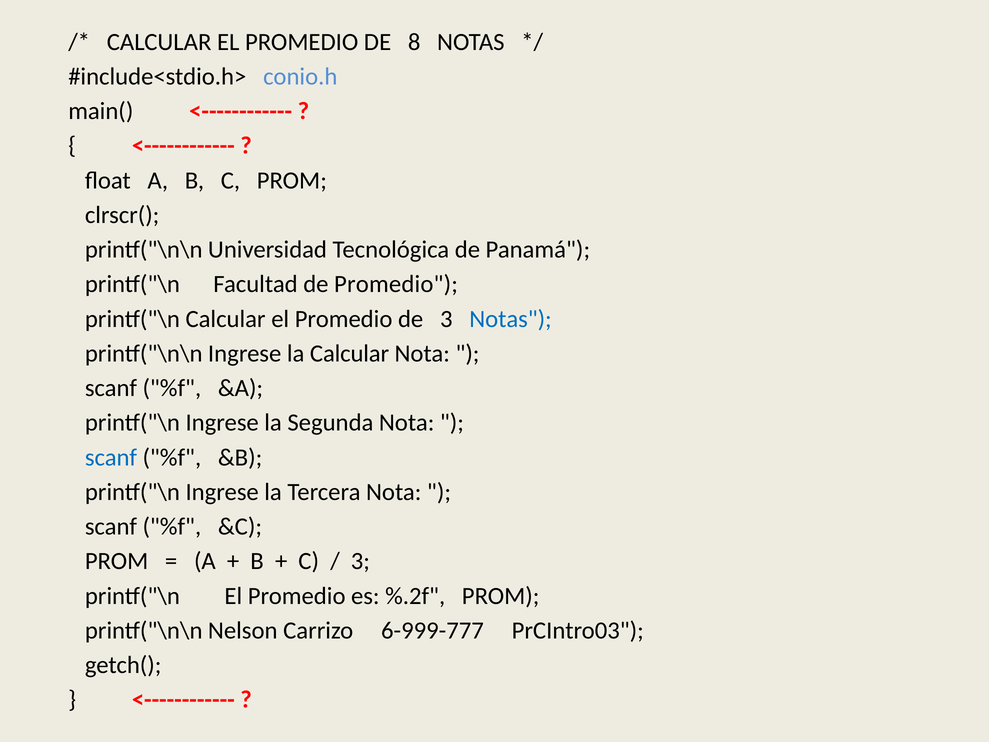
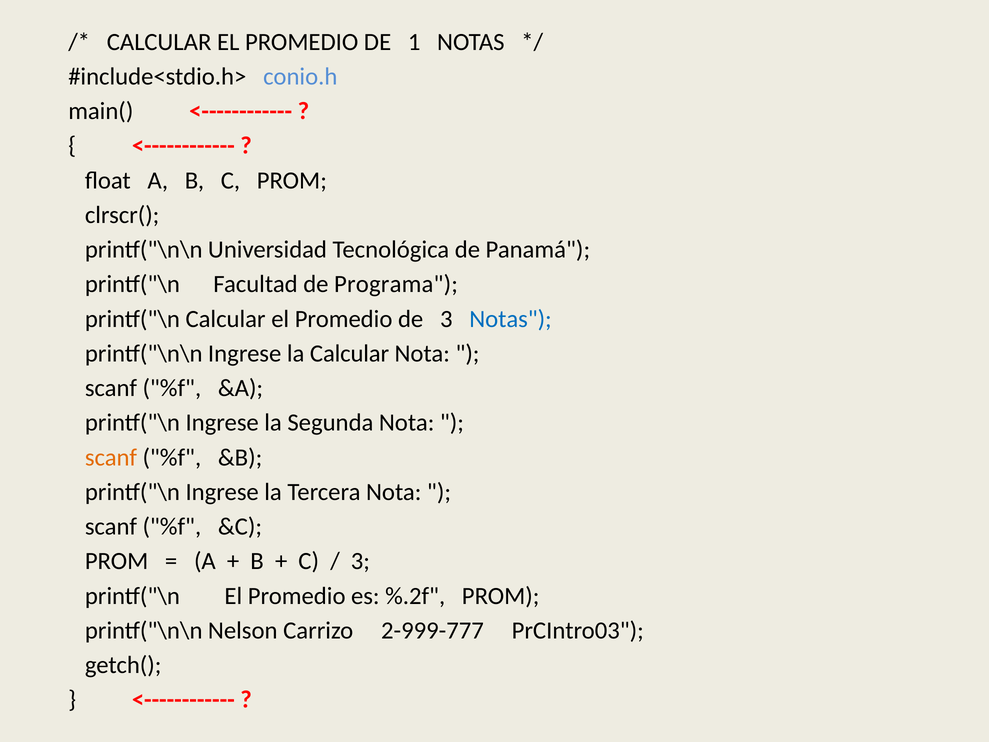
8: 8 -> 1
de Promedio: Promedio -> Programa
scanf at (111, 457) colour: blue -> orange
6-999-777: 6-999-777 -> 2-999-777
